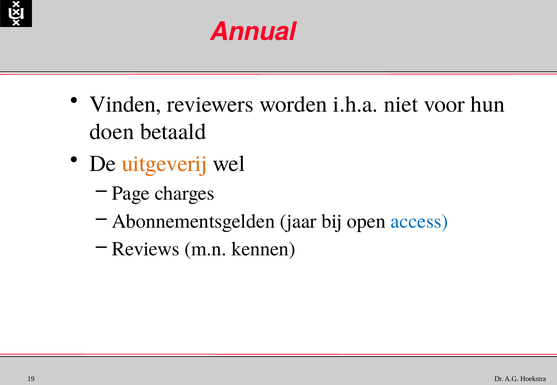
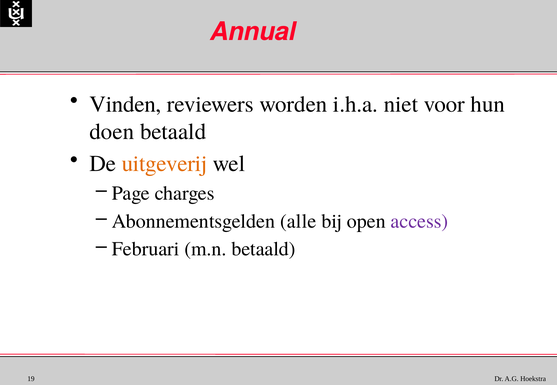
jaar: jaar -> alle
access colour: blue -> purple
Reviews: Reviews -> Februari
m.n kennen: kennen -> betaald
